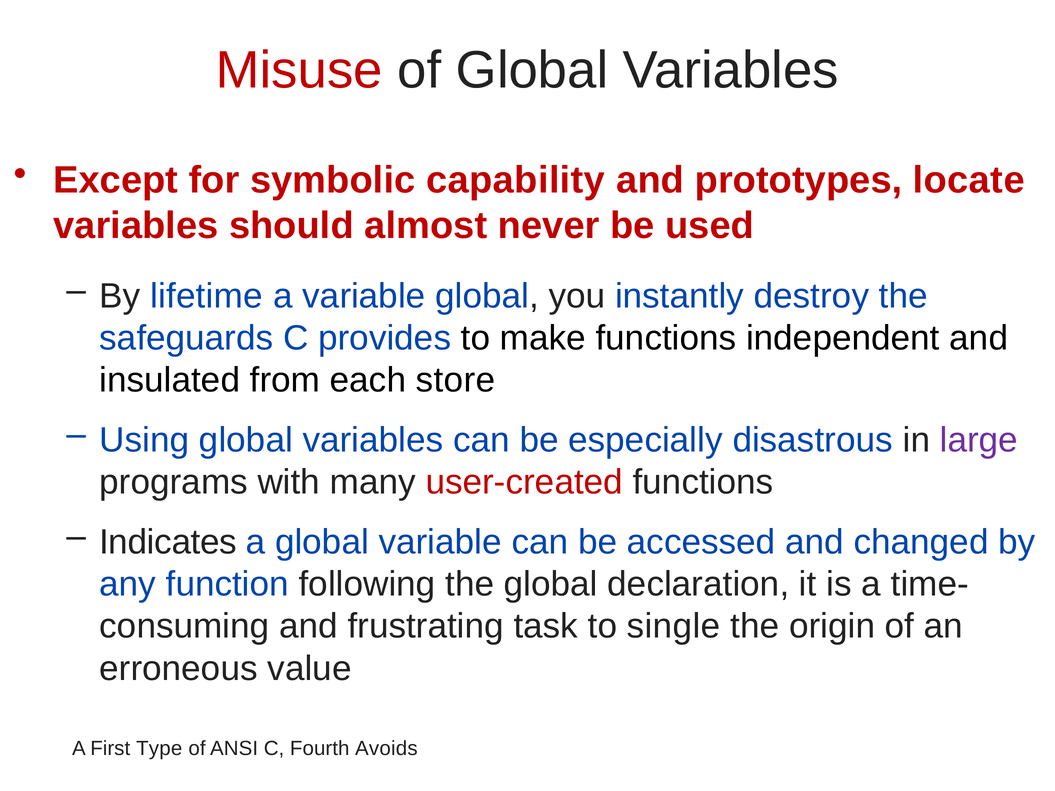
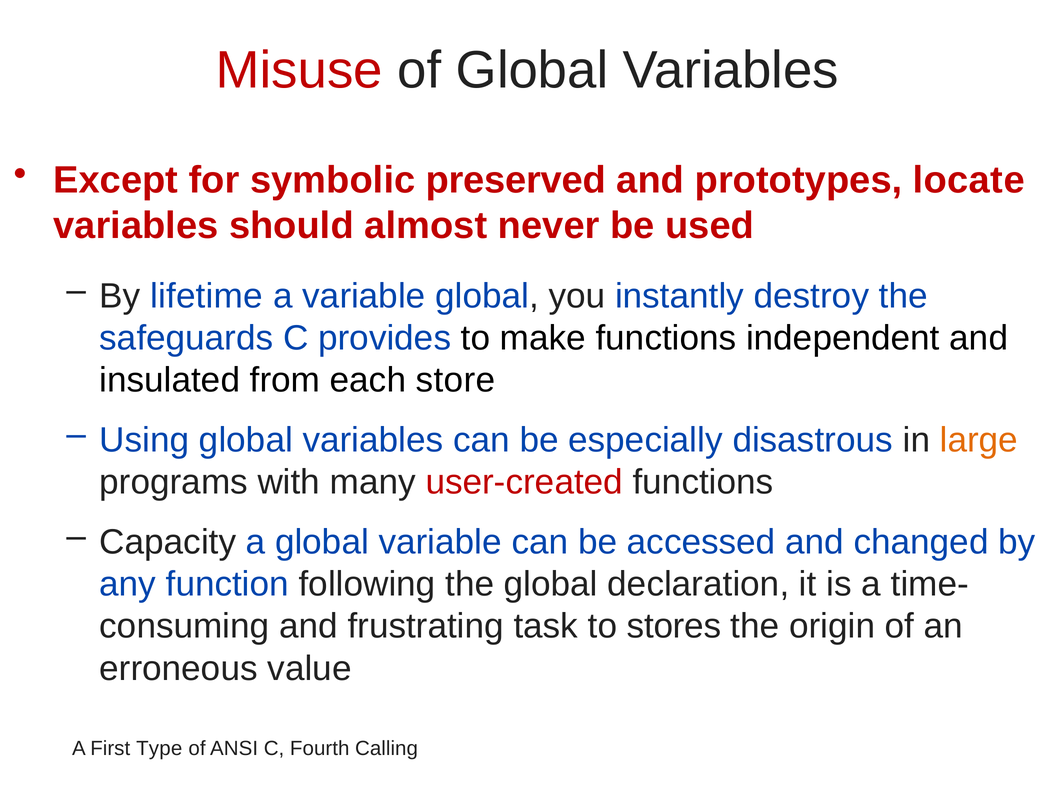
capability: capability -> preserved
large colour: purple -> orange
Indicates: Indicates -> Capacity
single: single -> stores
Avoids: Avoids -> Calling
